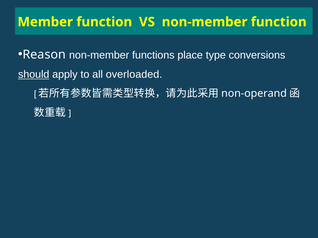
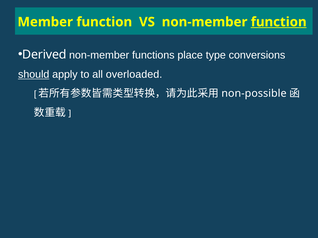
function at (279, 22) underline: none -> present
Reason: Reason -> Derived
non-operand: non-operand -> non-possible
